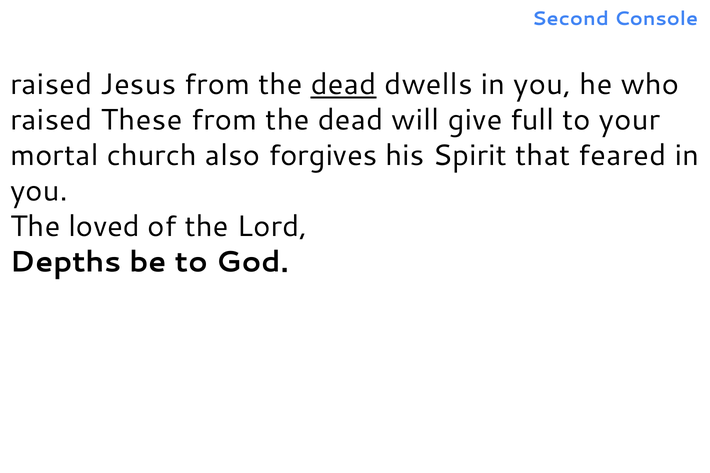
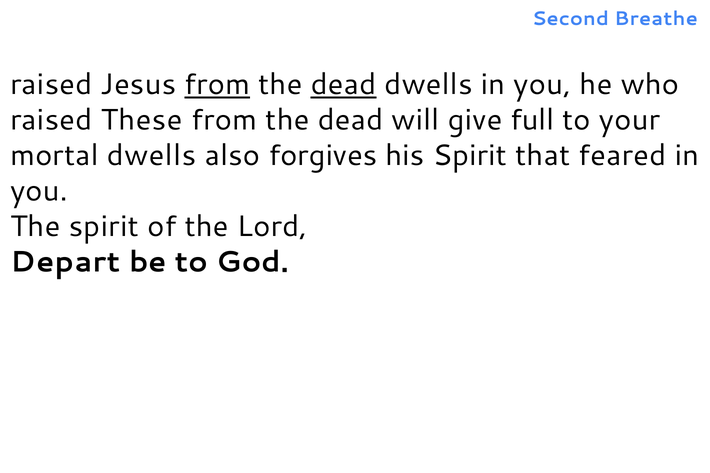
Console: Console -> Breathe
from at (217, 85) underline: none -> present
mortal church: church -> dwells
The loved: loved -> spirit
Depths: Depths -> Depart
